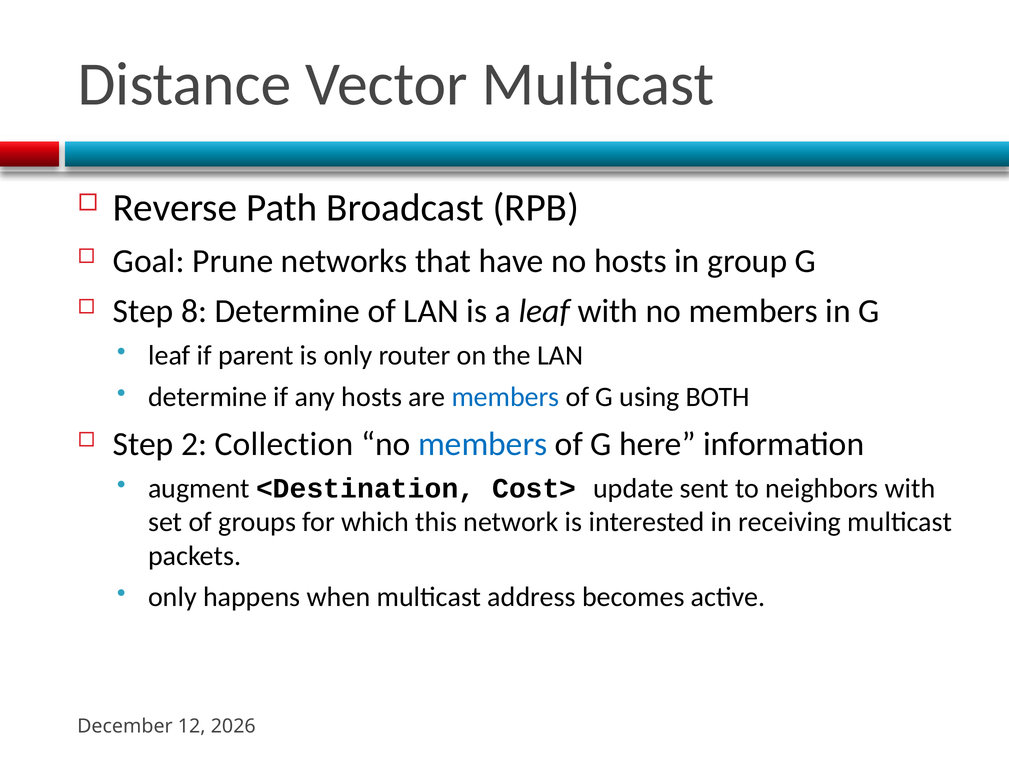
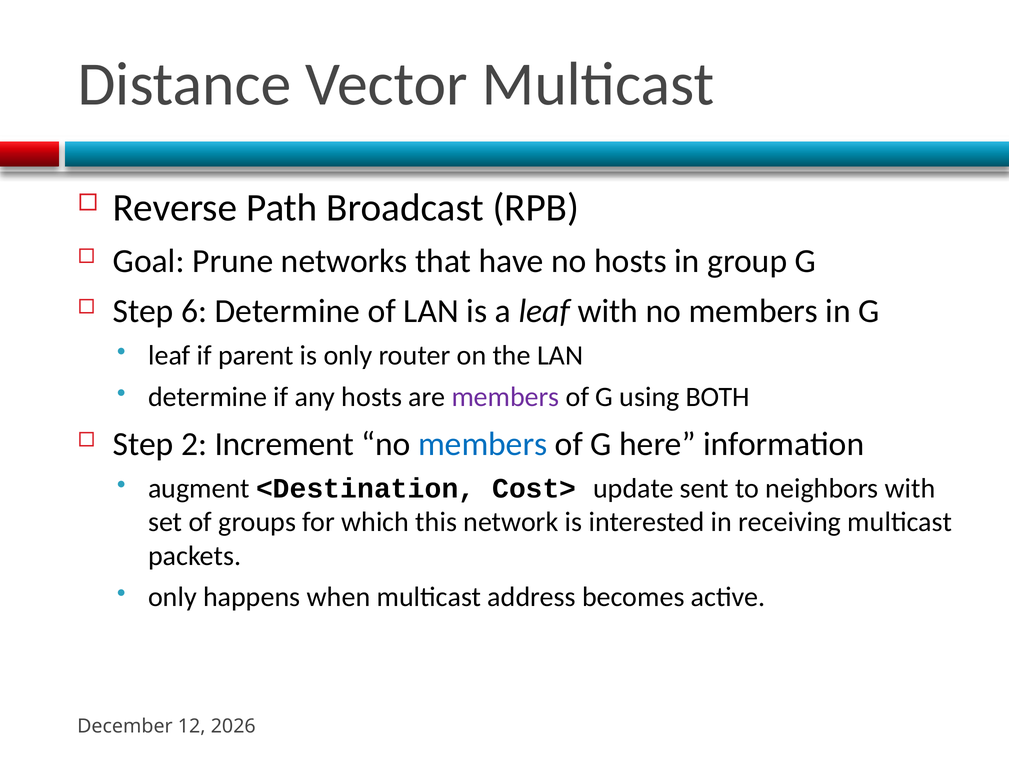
8: 8 -> 6
members at (505, 397) colour: blue -> purple
Collection: Collection -> Increment
